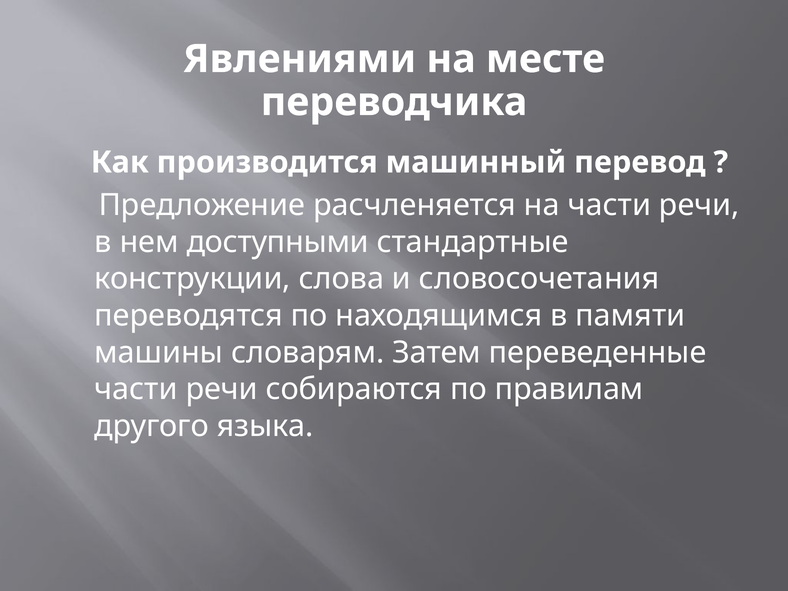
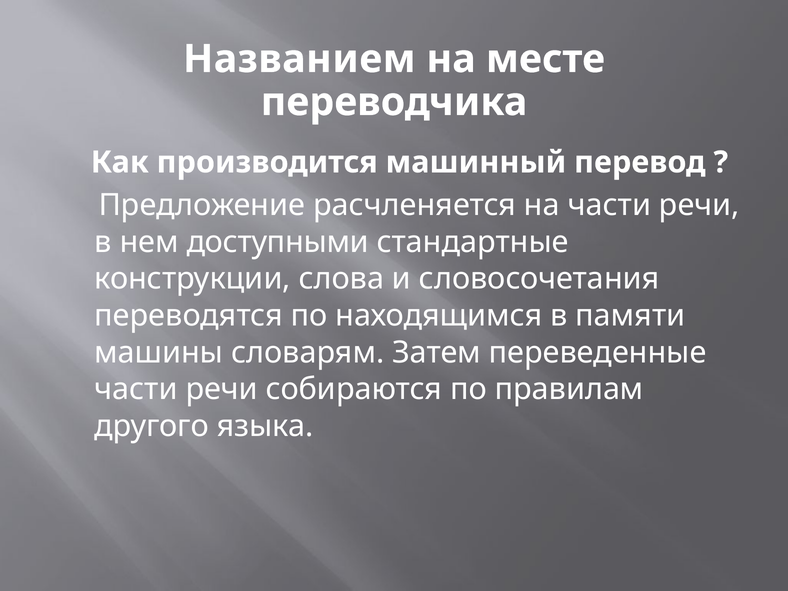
Явлениями: Явлениями -> Названием
